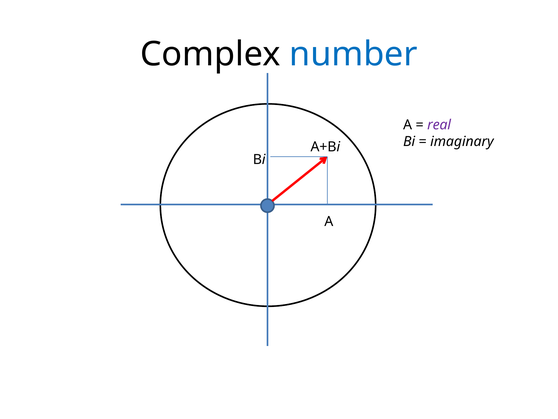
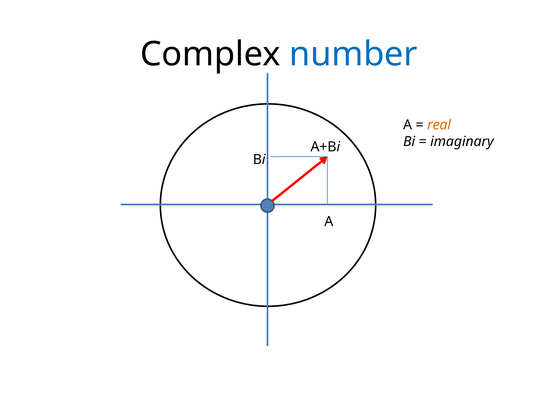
real colour: purple -> orange
